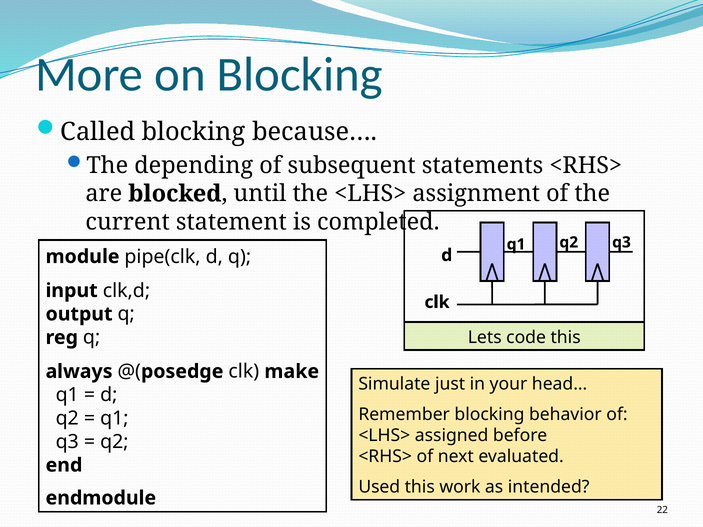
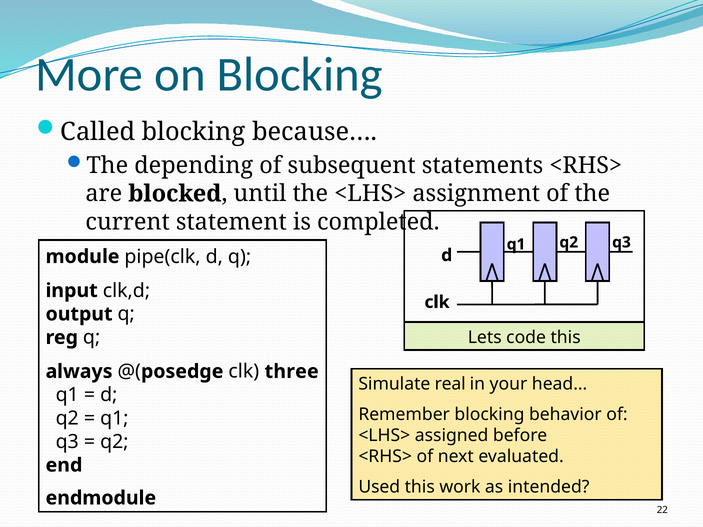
make: make -> three
just: just -> real
